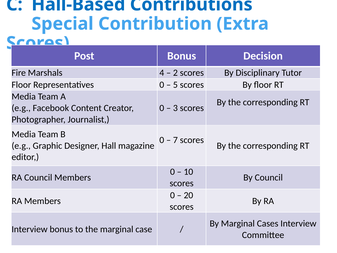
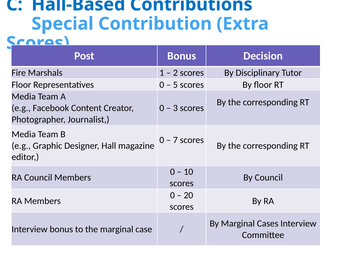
4: 4 -> 1
